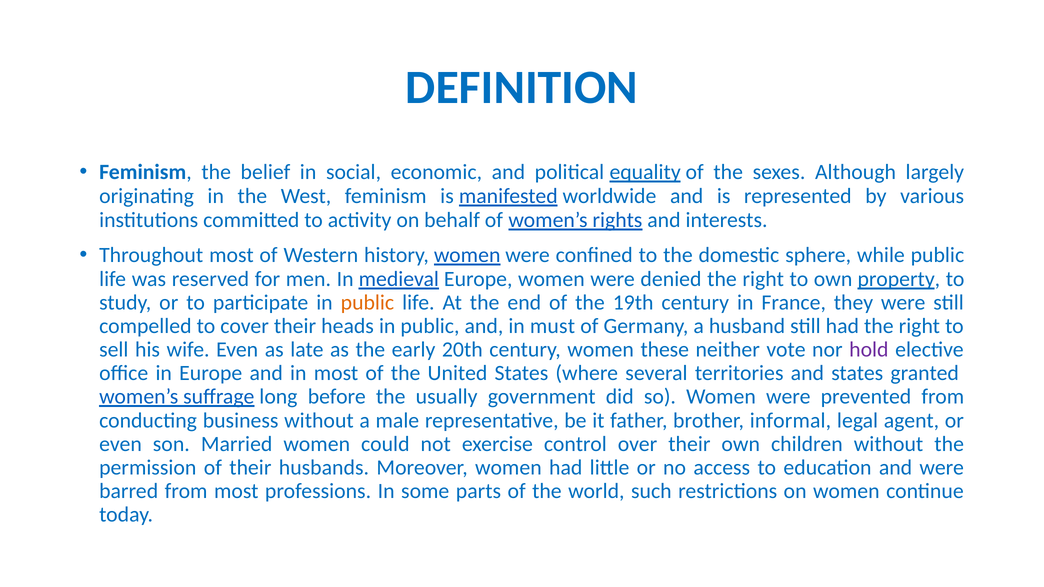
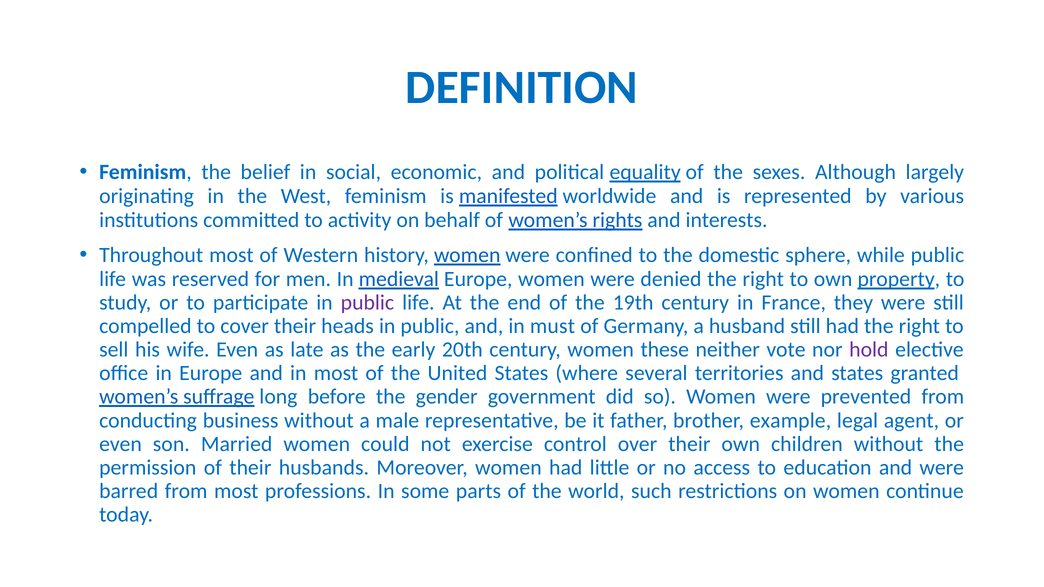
public at (367, 303) colour: orange -> purple
usually: usually -> gender
informal: informal -> example
